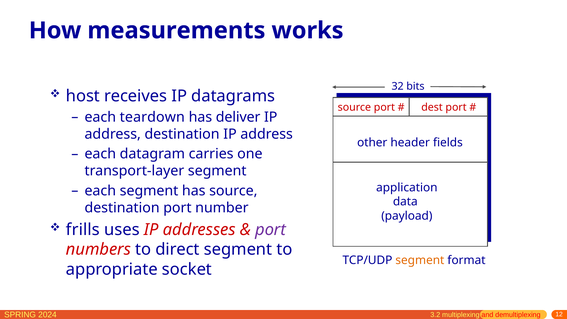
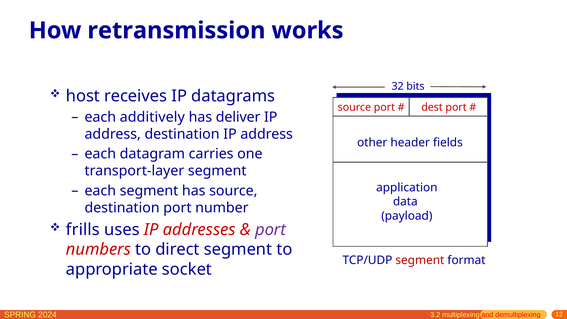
measurements: measurements -> retransmission
teardown: teardown -> additively
segment at (420, 260) colour: orange -> red
